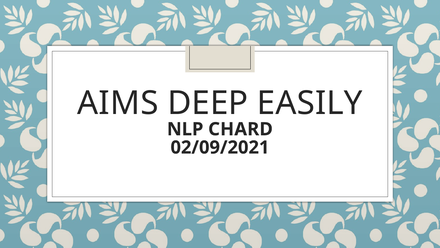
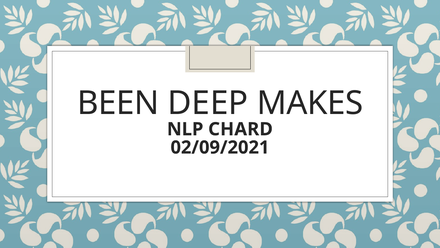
AIMS: AIMS -> BEEN
EASILY: EASILY -> MAKES
